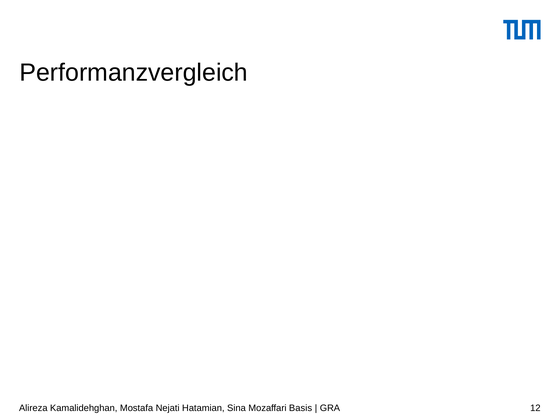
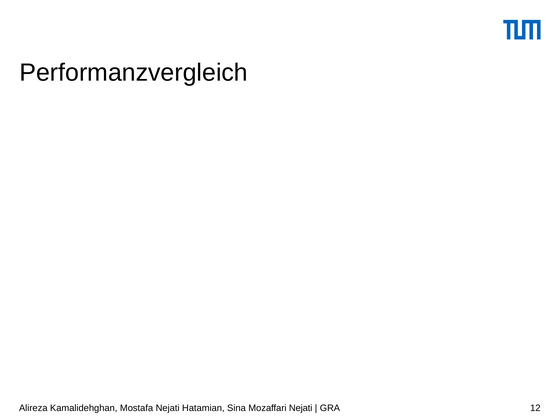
Mozaffari Basis: Basis -> Nejati
